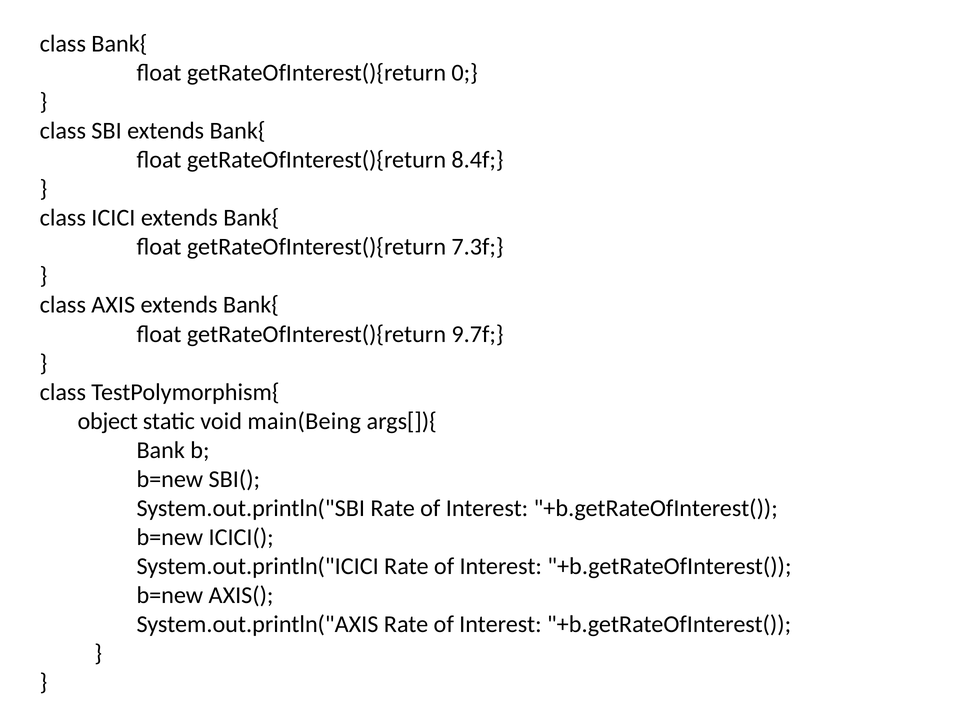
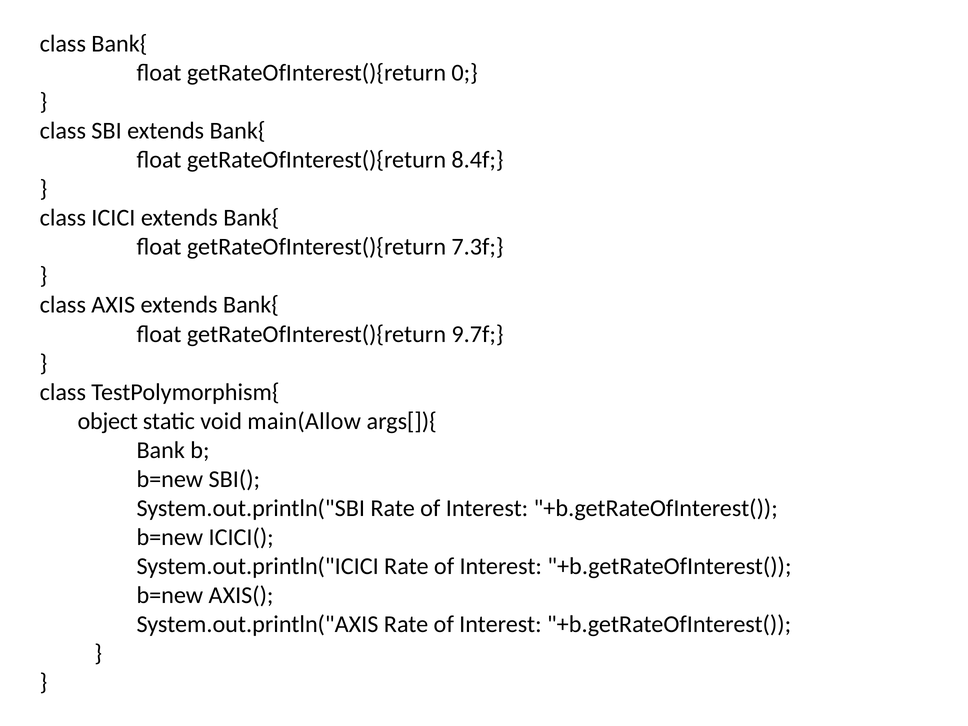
main(Being: main(Being -> main(Allow
